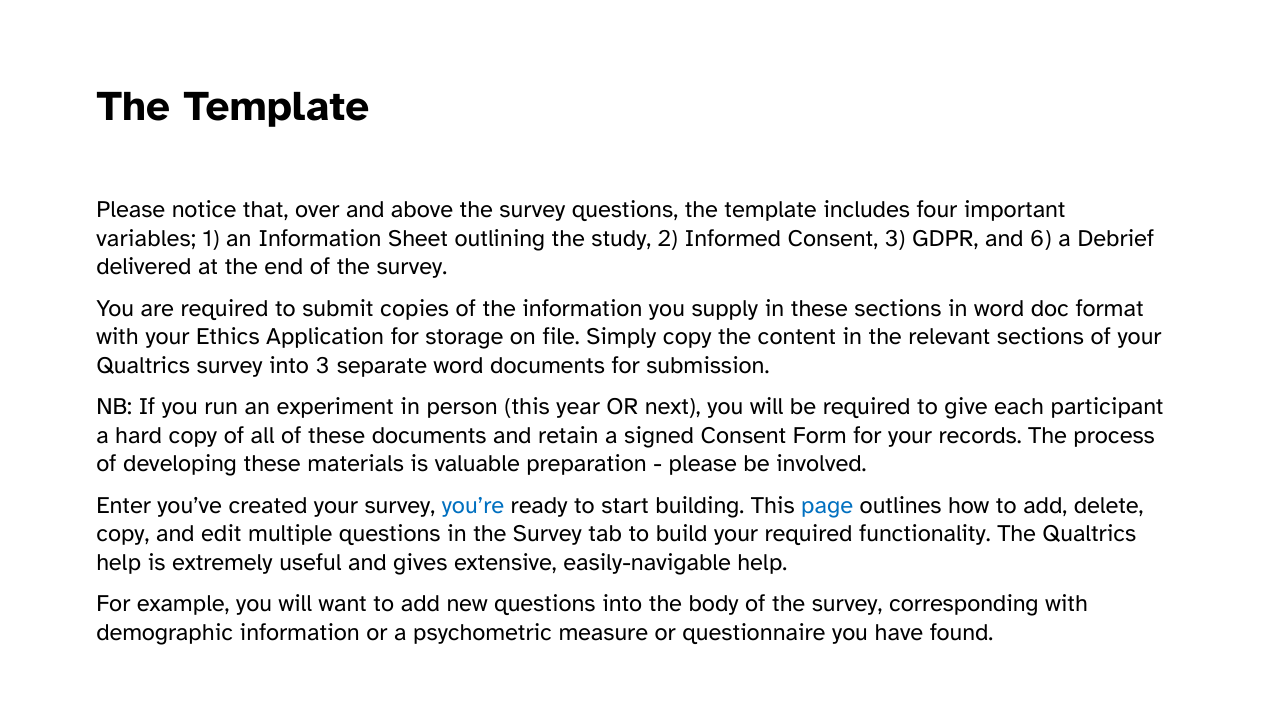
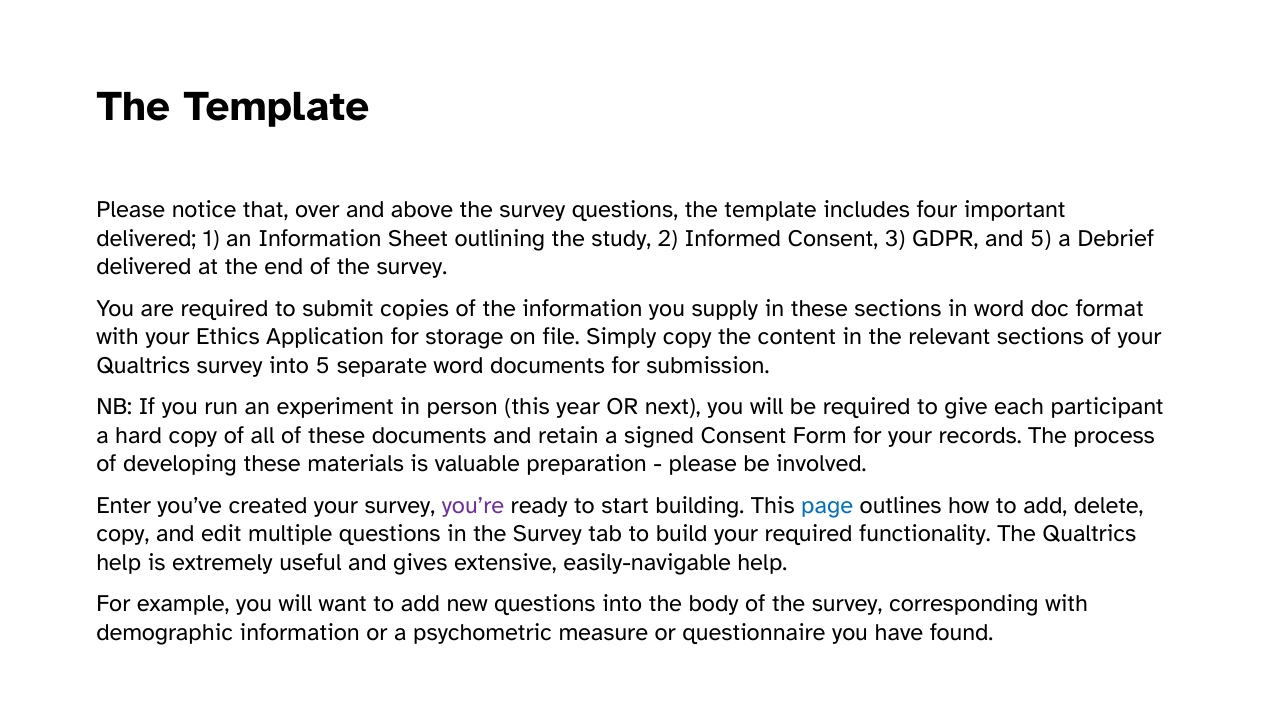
variables at (146, 238): variables -> delivered
and 6: 6 -> 5
into 3: 3 -> 5
you’re colour: blue -> purple
